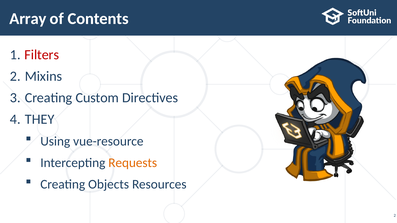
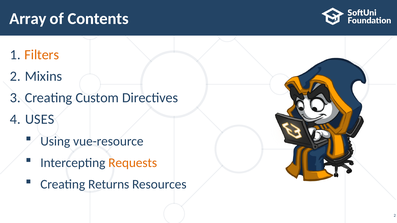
Filters colour: red -> orange
THEY: THEY -> USES
Objects: Objects -> Returns
